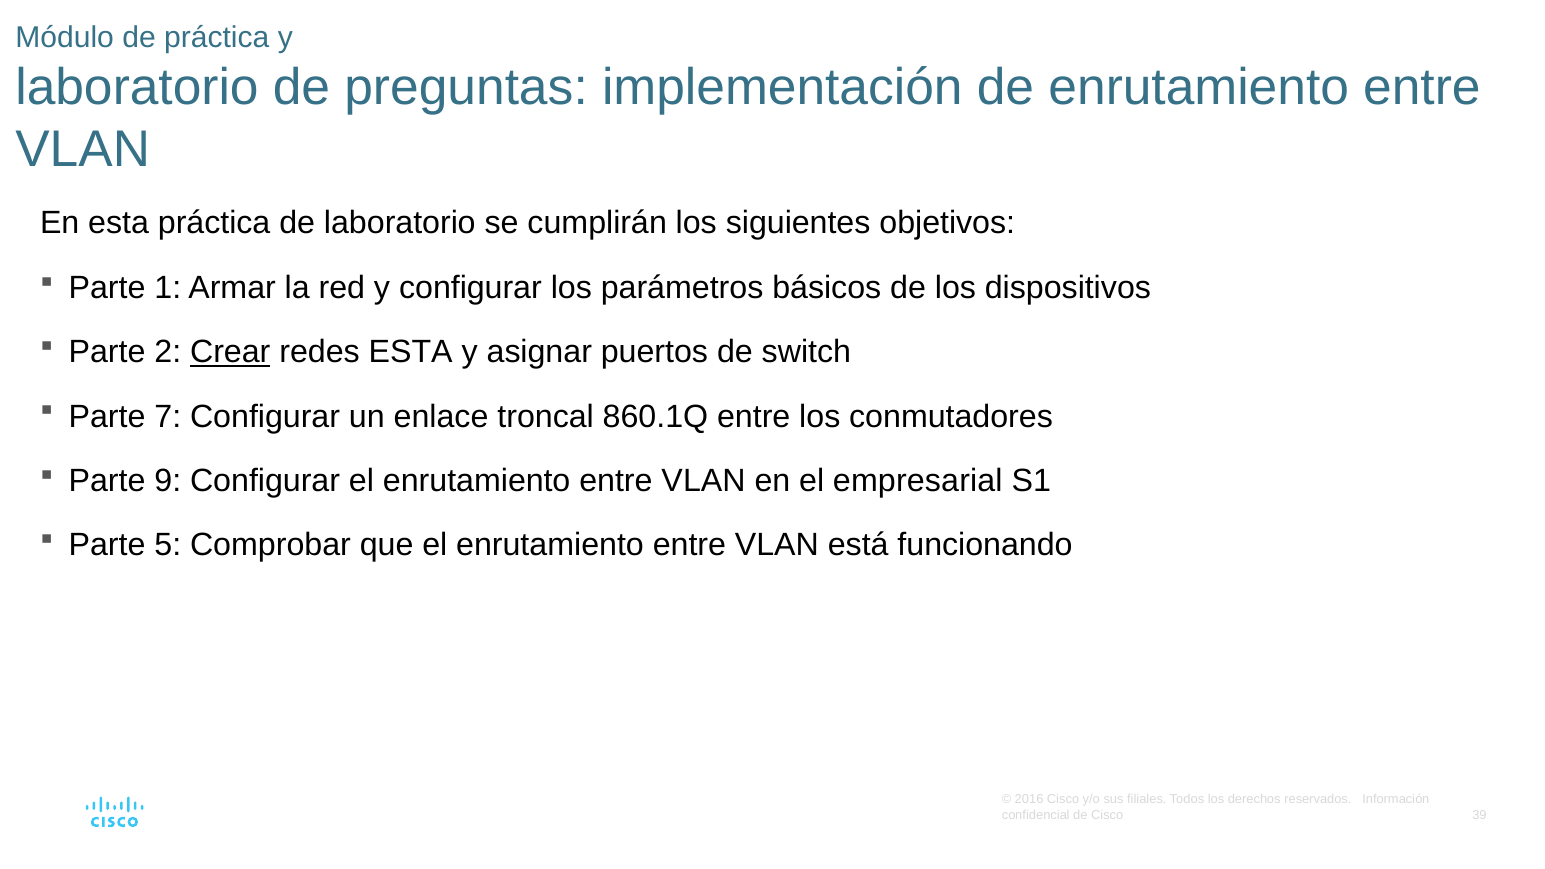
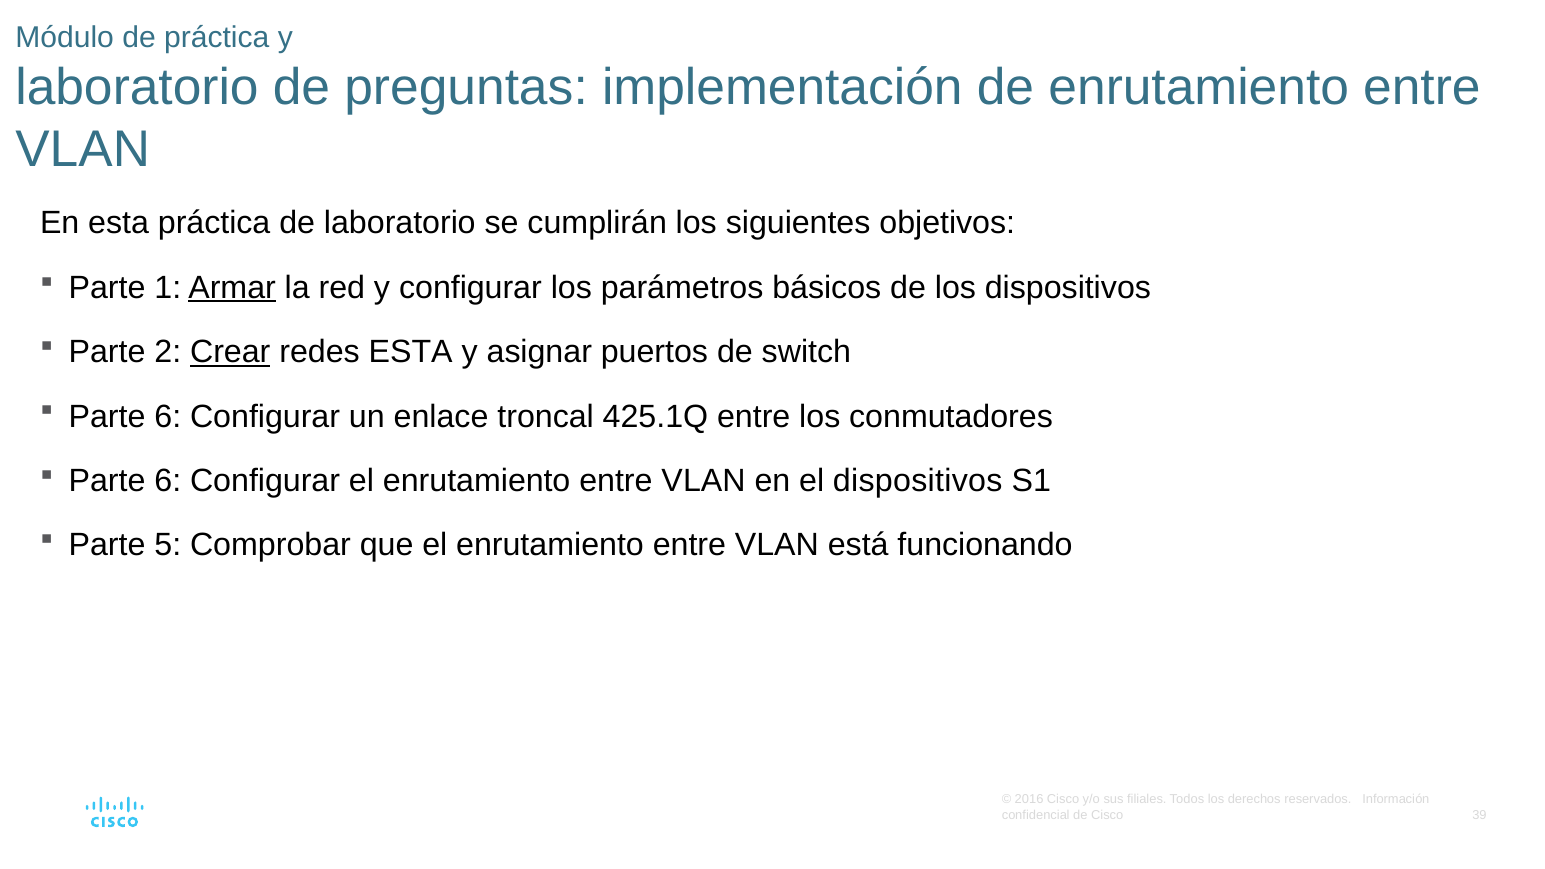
Armar underline: none -> present
7 at (168, 416): 7 -> 6
860.1Q: 860.1Q -> 425.1Q
9 at (168, 481): 9 -> 6
el empresarial: empresarial -> dispositivos
